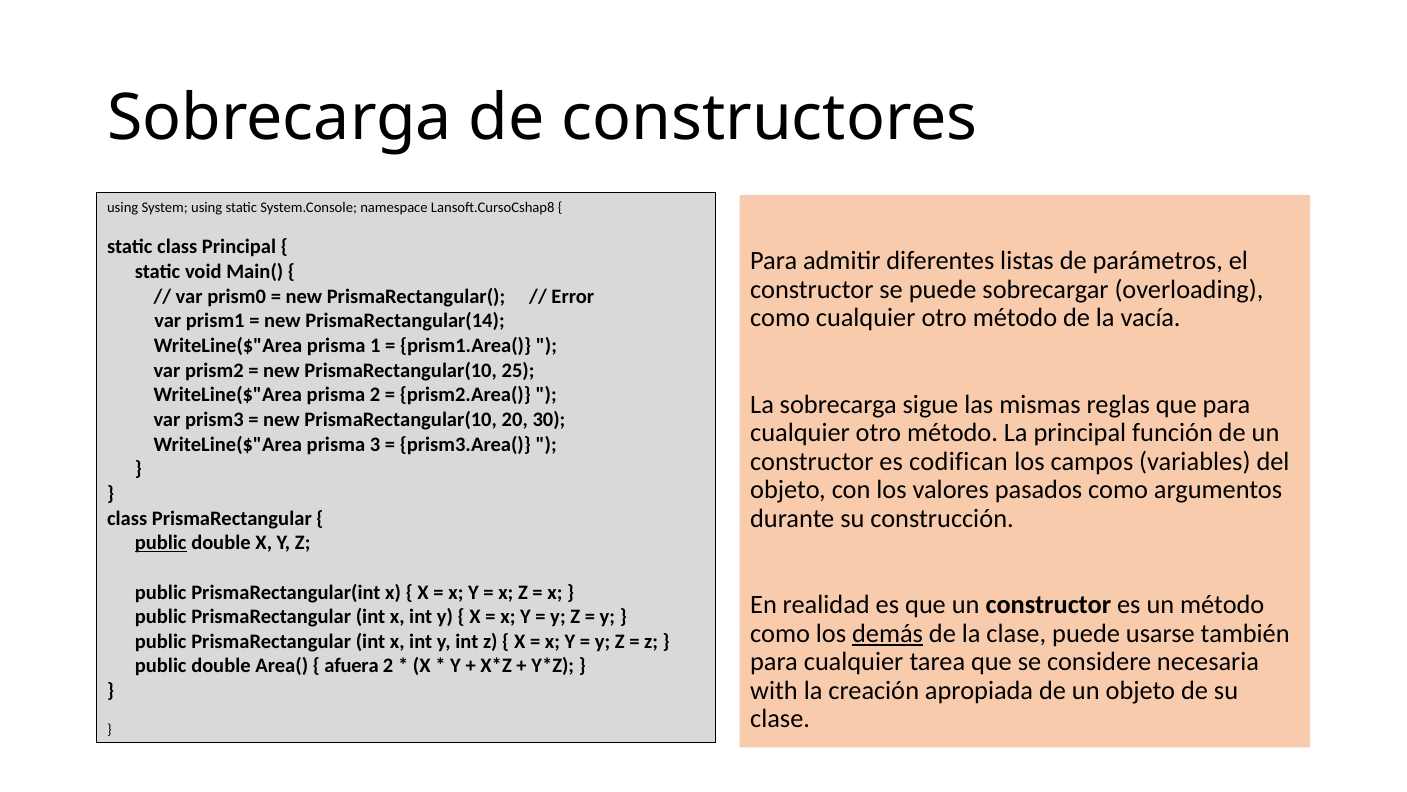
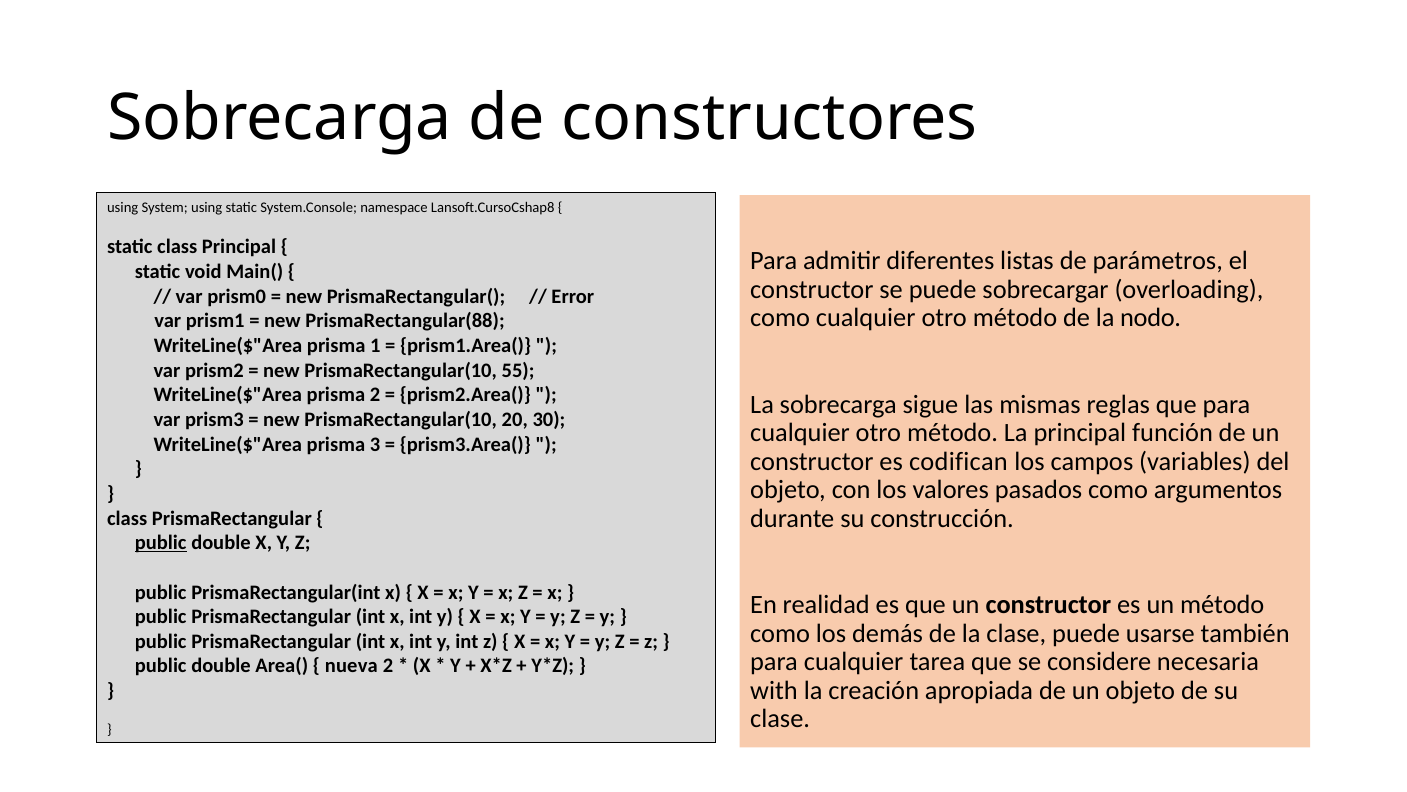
vacía: vacía -> nodo
PrismaRectangular(14: PrismaRectangular(14 -> PrismaRectangular(88
25: 25 -> 55
demás underline: present -> none
afuera: afuera -> nueva
